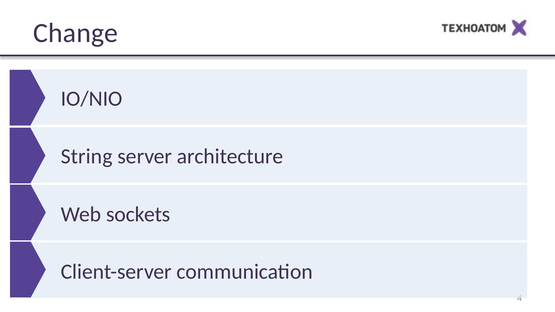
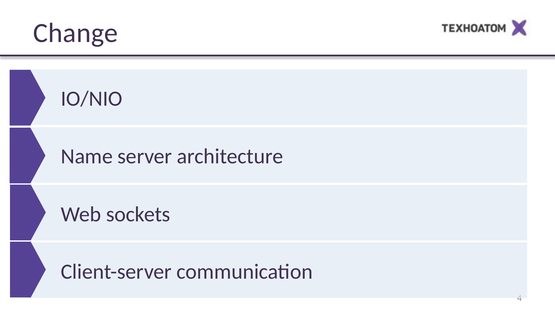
String: String -> Name
